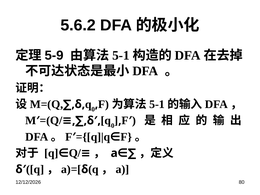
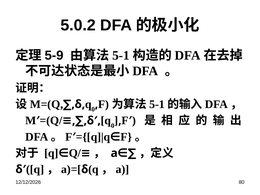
5.6.2: 5.6.2 -> 5.0.2
